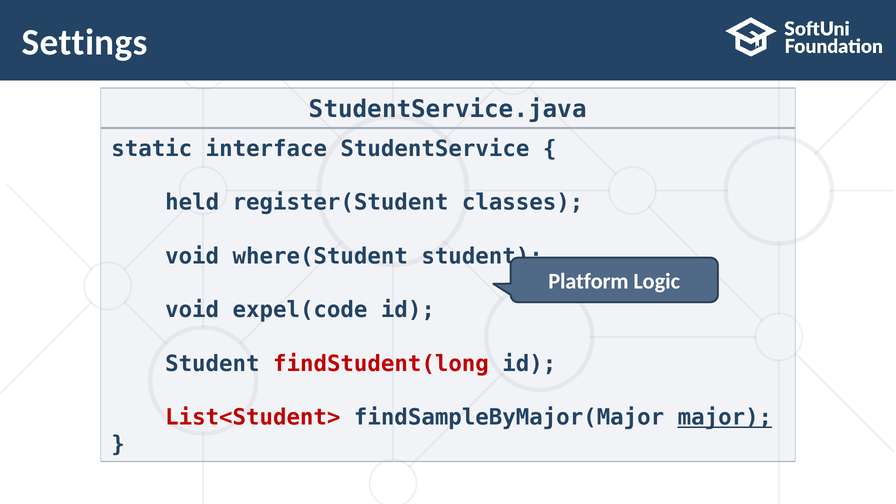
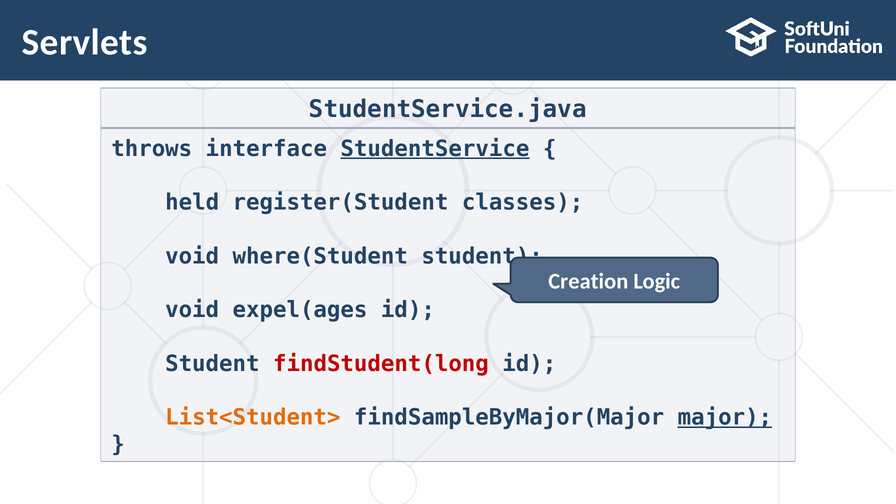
Settings: Settings -> Servlets
static: static -> throws
StudentService underline: none -> present
Platform: Platform -> Creation
expel(code: expel(code -> expel(ages
List<Student> colour: red -> orange
